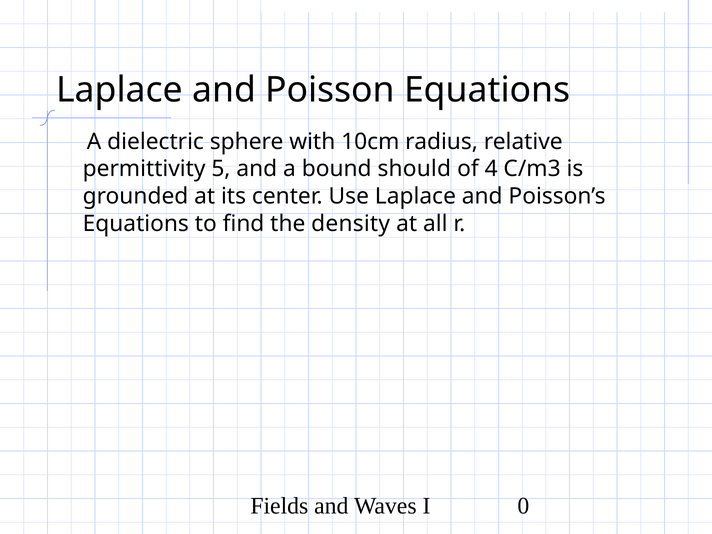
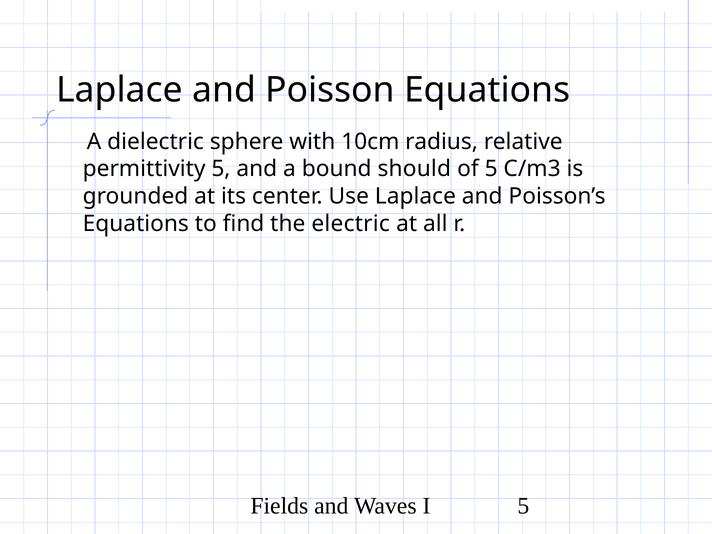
of 4: 4 -> 5
density: density -> electric
I 0: 0 -> 5
